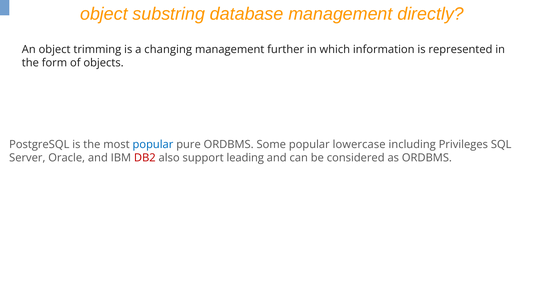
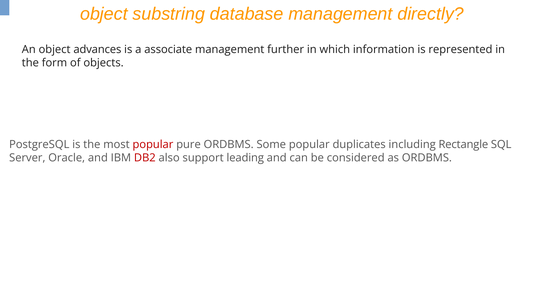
trimming: trimming -> advances
changing: changing -> associate
popular at (153, 144) colour: blue -> red
lowercase: lowercase -> duplicates
Privileges: Privileges -> Rectangle
